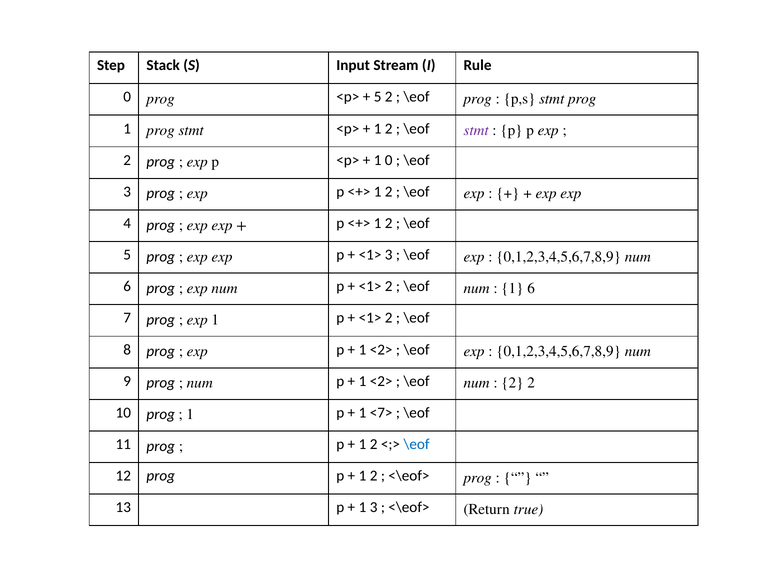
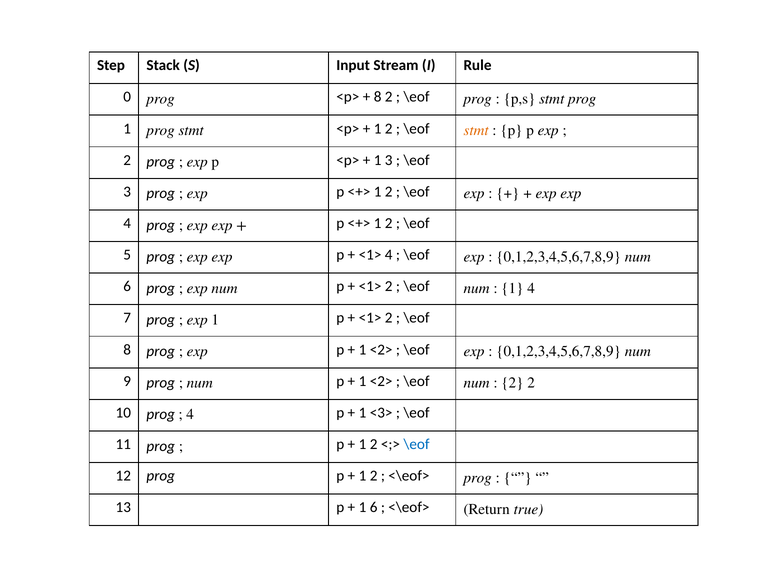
5 at (378, 97): 5 -> 8
stmt at (476, 130) colour: purple -> orange
1 0: 0 -> 3
<1> 3: 3 -> 4
1 6: 6 -> 4
1 at (190, 415): 1 -> 4
<7>: <7> -> <3>
1 3: 3 -> 6
